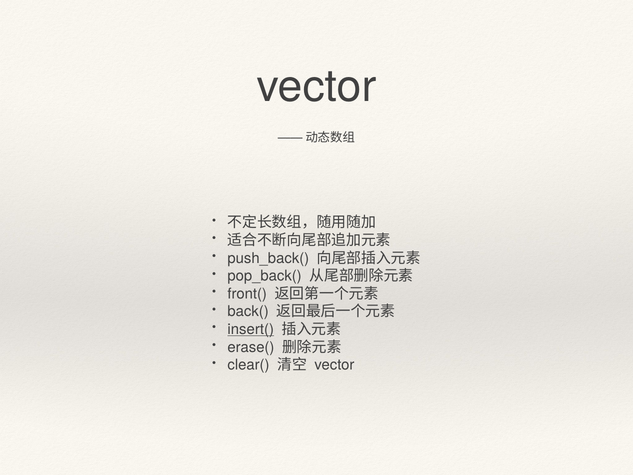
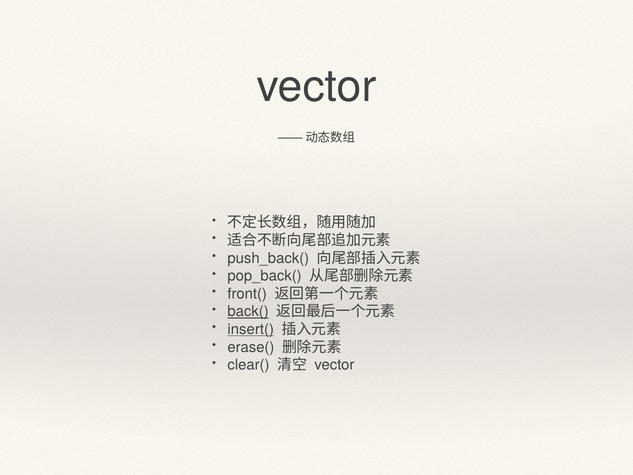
back( underline: none -> present
